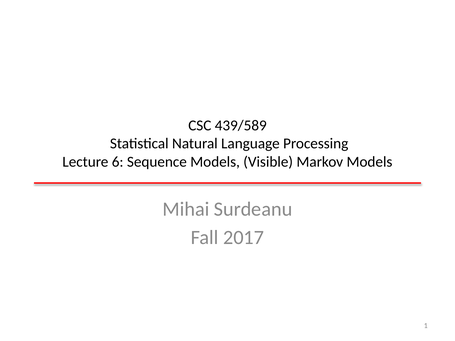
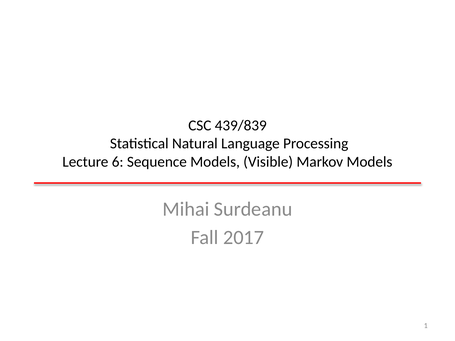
439/589: 439/589 -> 439/839
